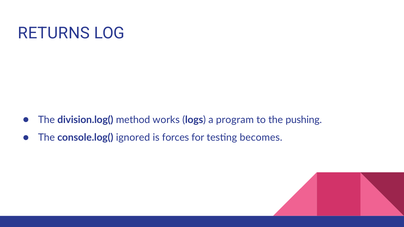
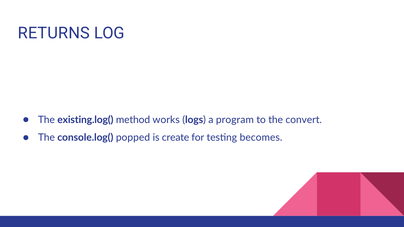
division.log(: division.log( -> existing.log(
pushing: pushing -> convert
ignored: ignored -> popped
forces: forces -> create
